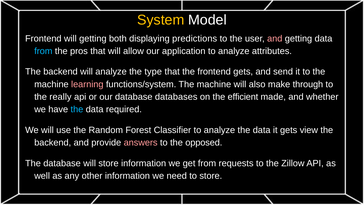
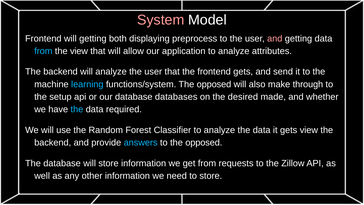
System colour: yellow -> pink
predictions: predictions -> preprocess
the pros: pros -> view
analyze the type: type -> user
learning colour: pink -> light blue
functions/system The machine: machine -> opposed
really: really -> setup
efficient: efficient -> desired
answers colour: pink -> light blue
